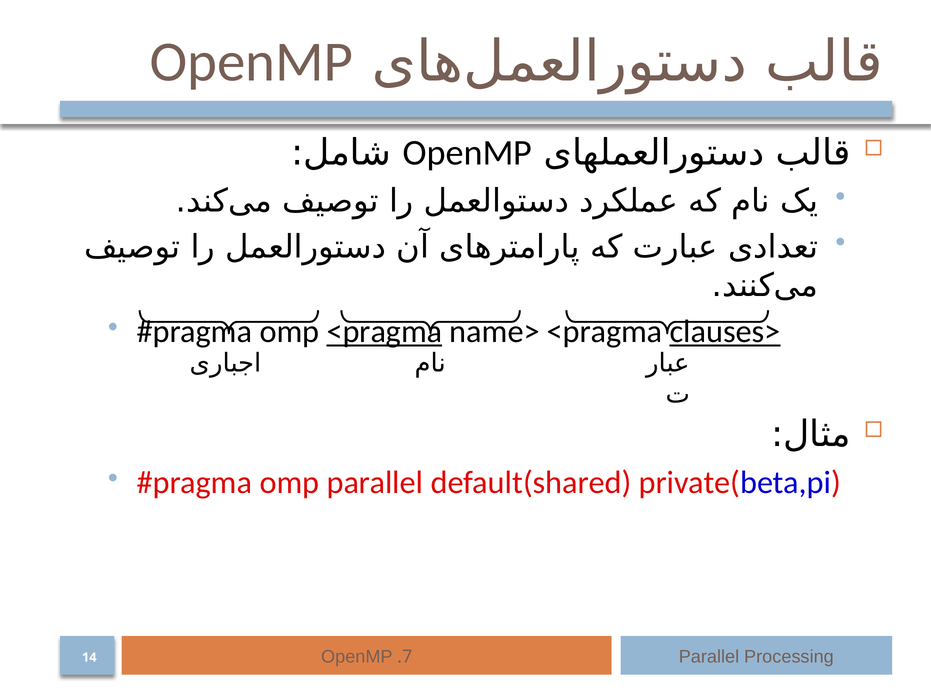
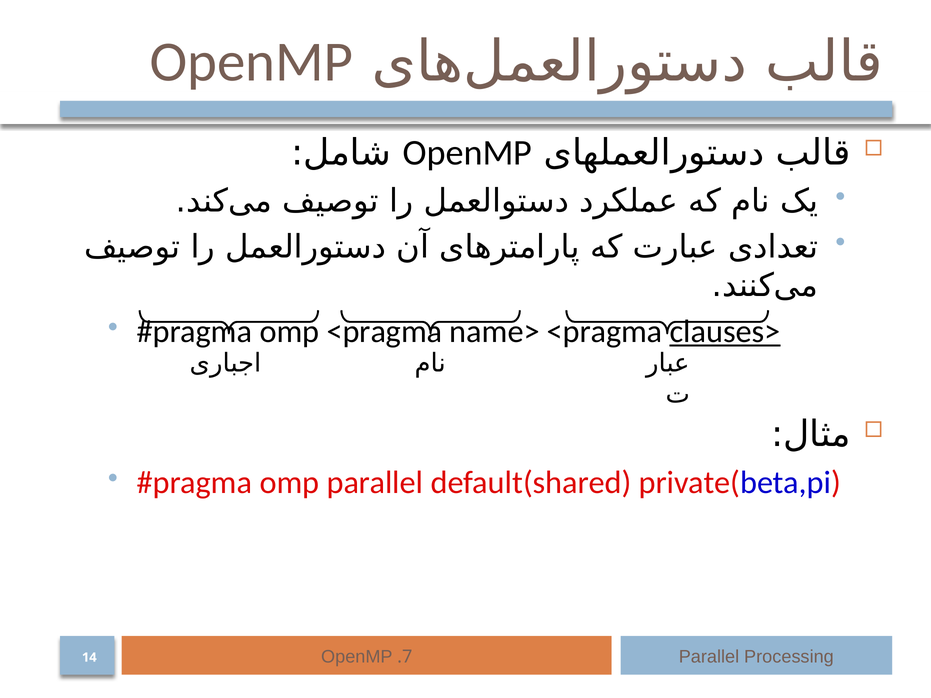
<pragma at (384, 332) underline: present -> none
